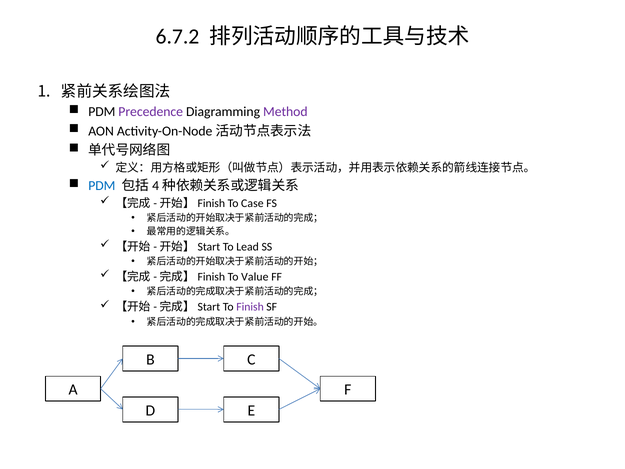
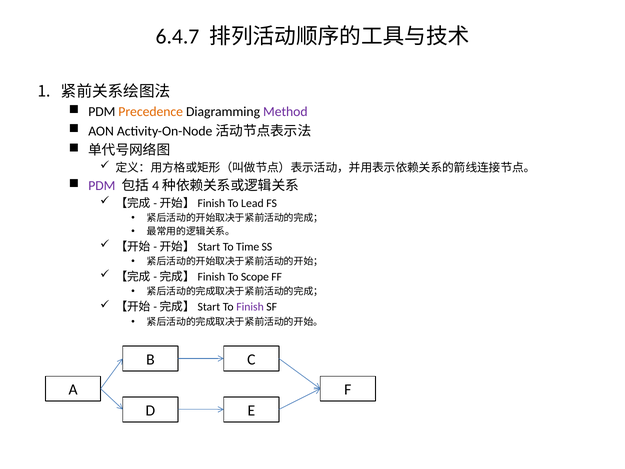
6.7.2: 6.7.2 -> 6.4.7
Precedence colour: purple -> orange
PDM at (102, 186) colour: blue -> purple
Case: Case -> Lead
Lead: Lead -> Time
Value: Value -> Scope
